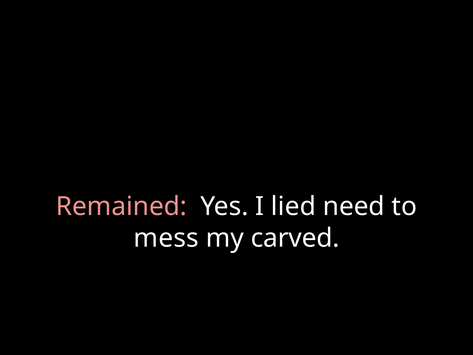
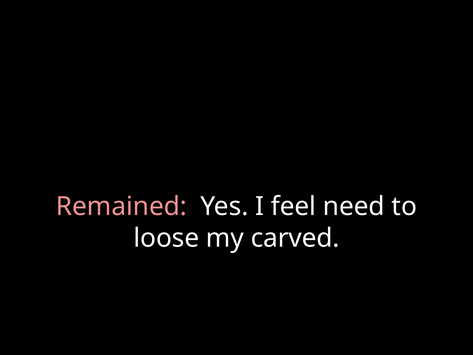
lied: lied -> feel
mess: mess -> loose
